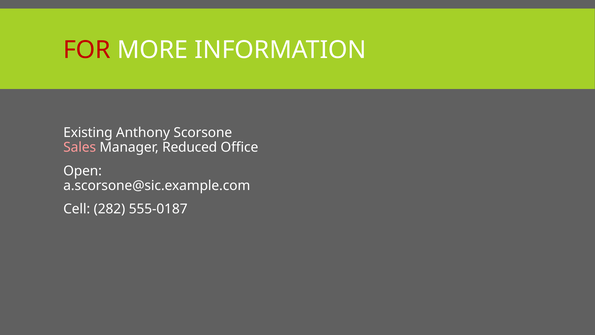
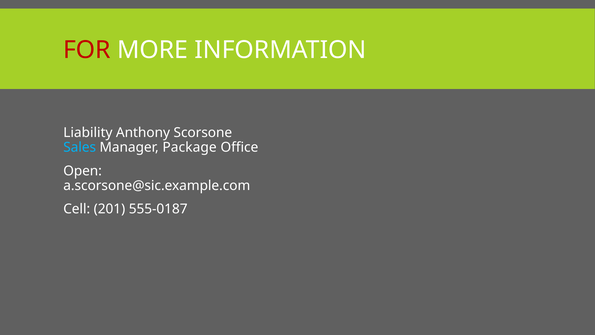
Existing: Existing -> Liability
Sales colour: pink -> light blue
Reduced: Reduced -> Package
282: 282 -> 201
